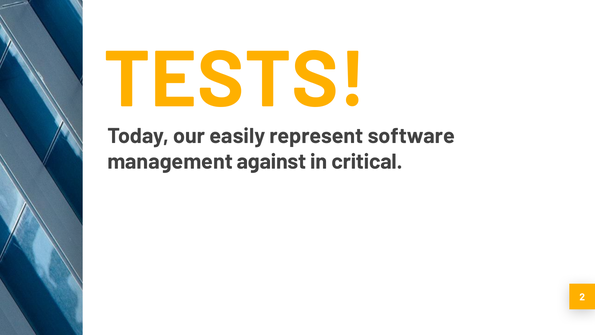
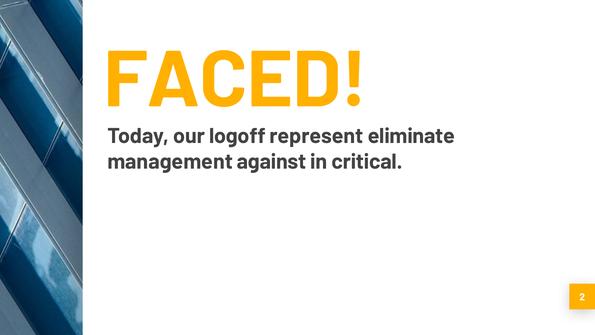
TESTS: TESTS -> FACED
easily: easily -> logoff
software: software -> eliminate
